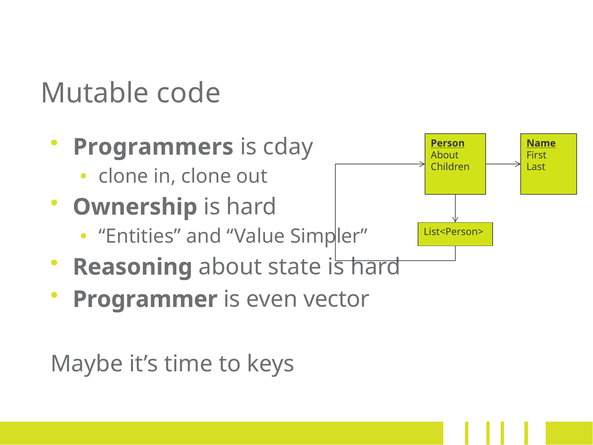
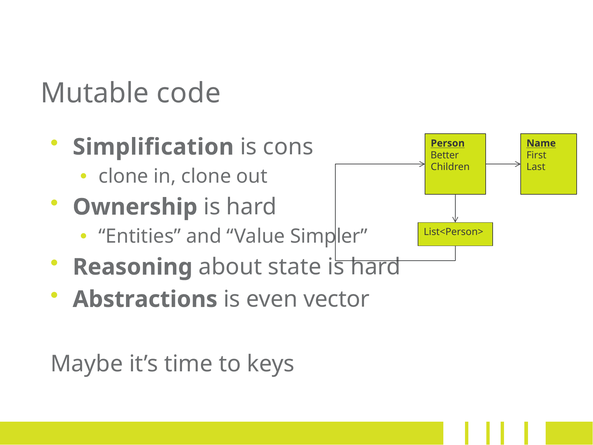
Programmers: Programmers -> Simplification
cday: cday -> cons
About at (445, 155): About -> Better
Programmer: Programmer -> Abstractions
